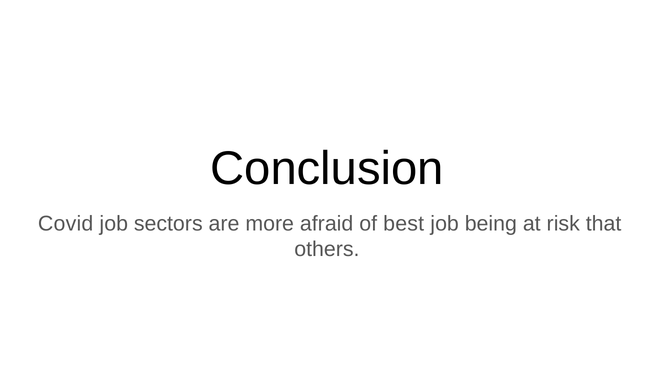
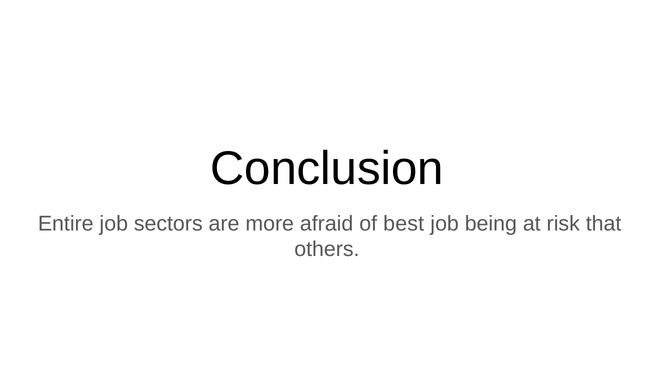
Covid: Covid -> Entire
